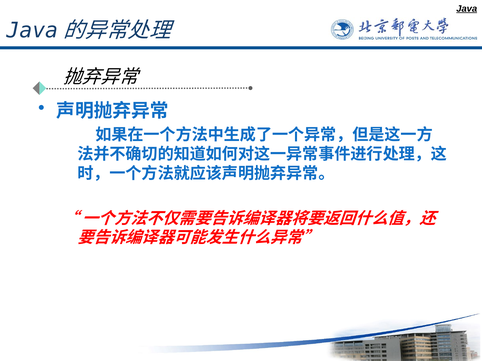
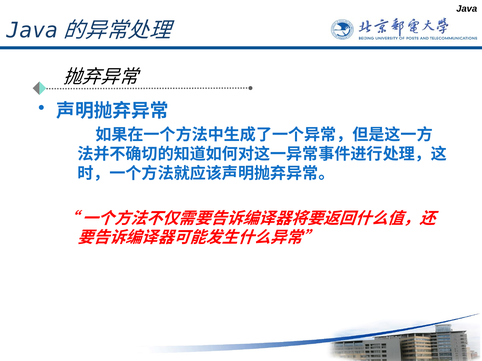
Java underline: present -> none
